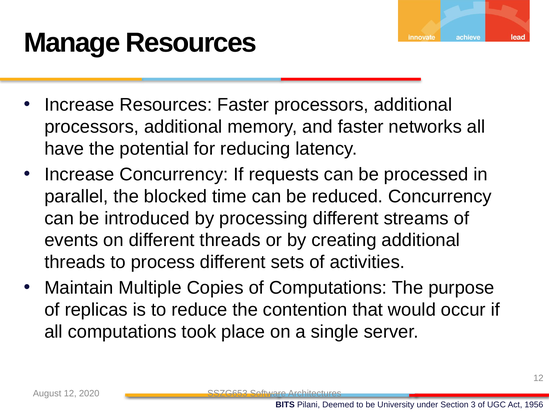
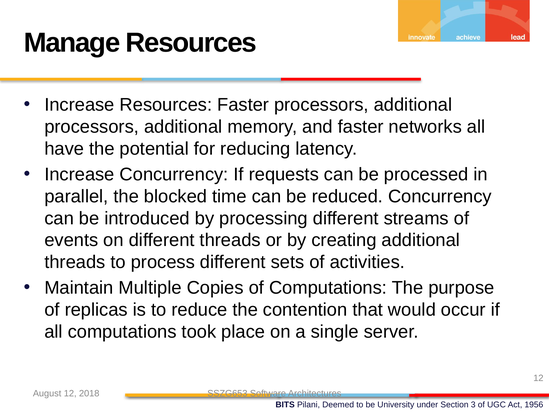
2020: 2020 -> 2018
